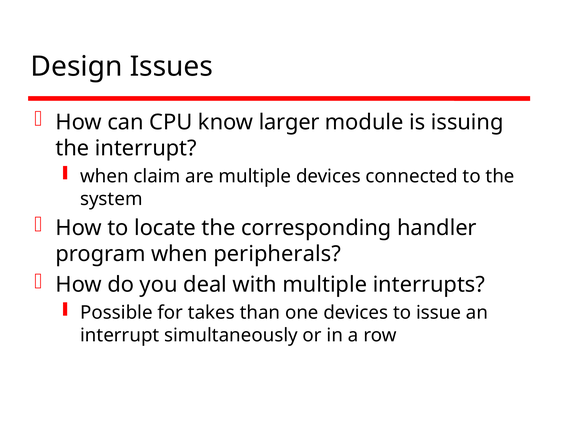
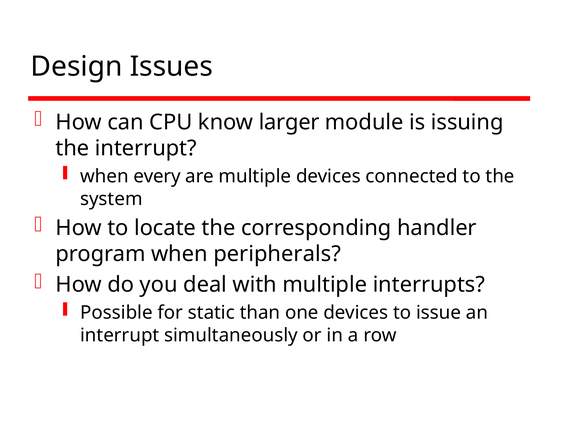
claim: claim -> every
takes: takes -> static
